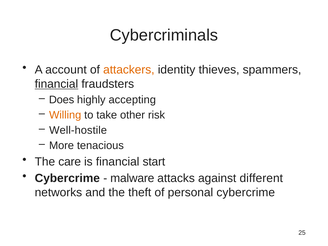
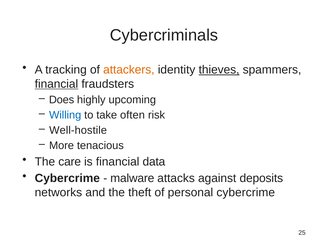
account: account -> tracking
thieves underline: none -> present
accepting: accepting -> upcoming
Willing colour: orange -> blue
other: other -> often
start: start -> data
different: different -> deposits
